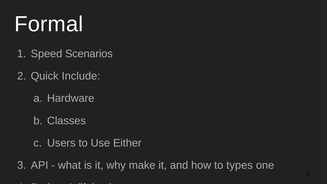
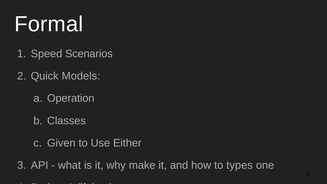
Include: Include -> Models
Hardware: Hardware -> Operation
Users: Users -> Given
